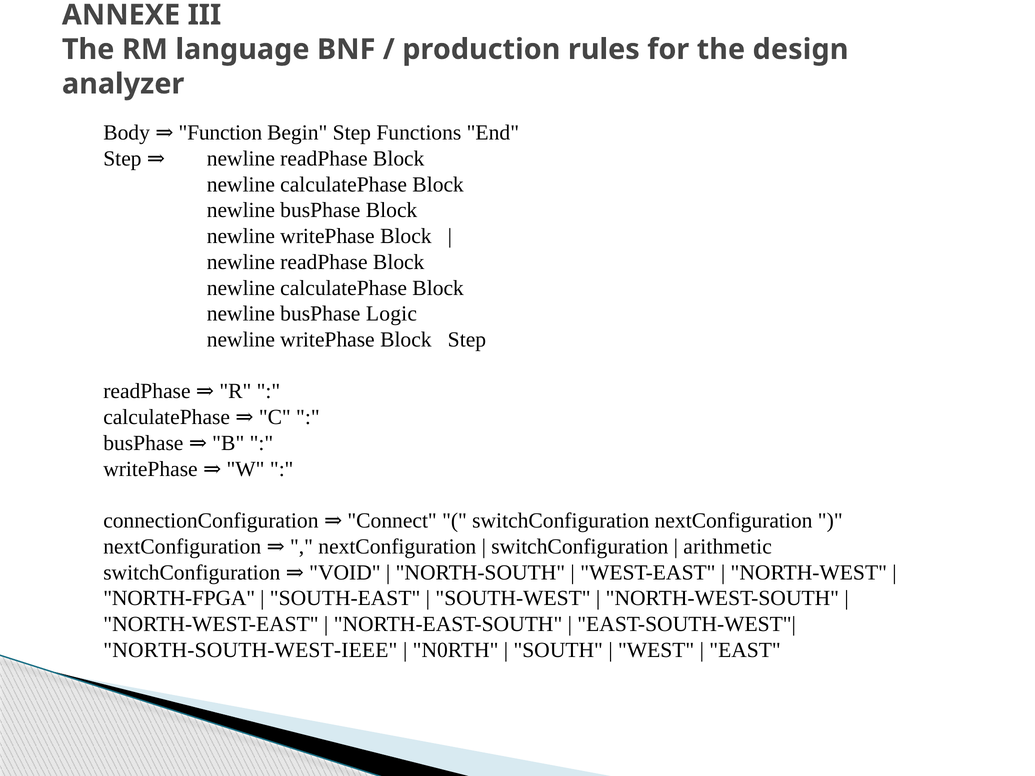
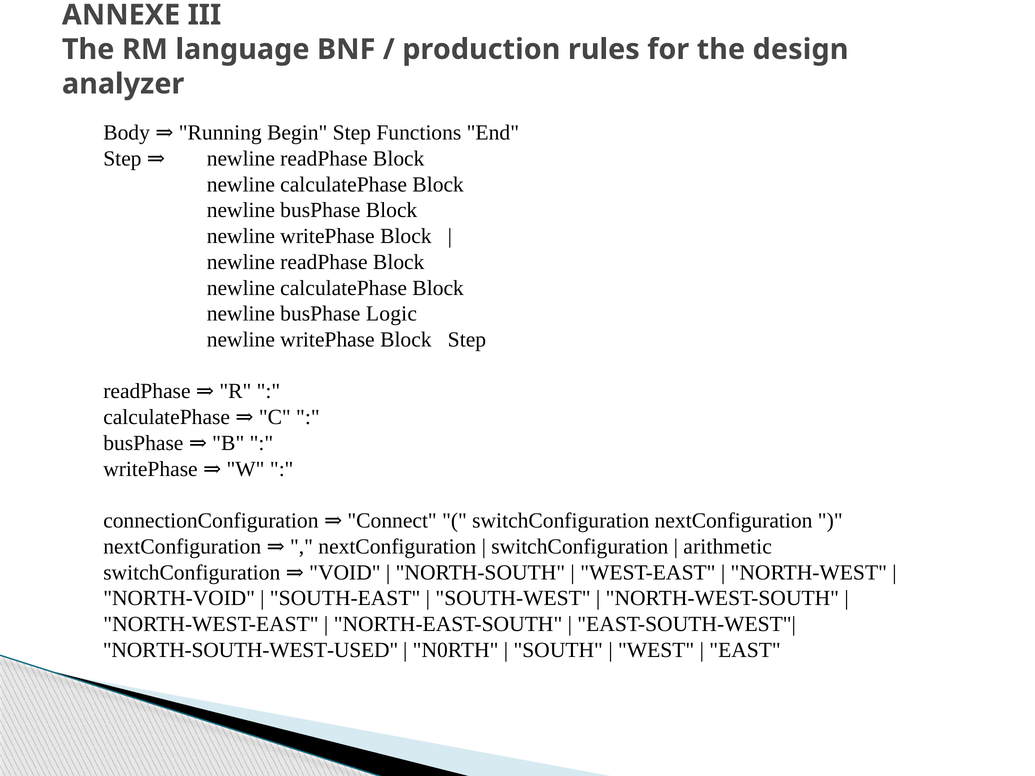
Function: Function -> Running
NORTH-FPGA: NORTH-FPGA -> NORTH-VOID
NORTH-SOUTH-WEST-IEEE: NORTH-SOUTH-WEST-IEEE -> NORTH-SOUTH-WEST-USED
